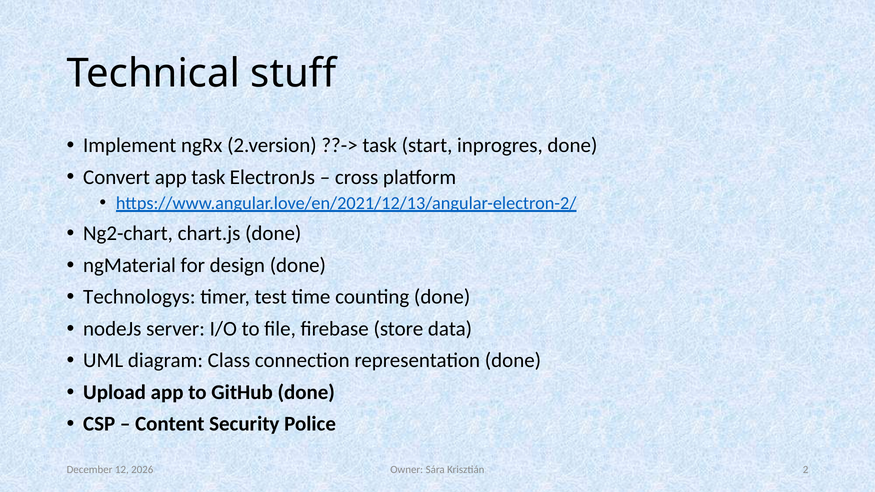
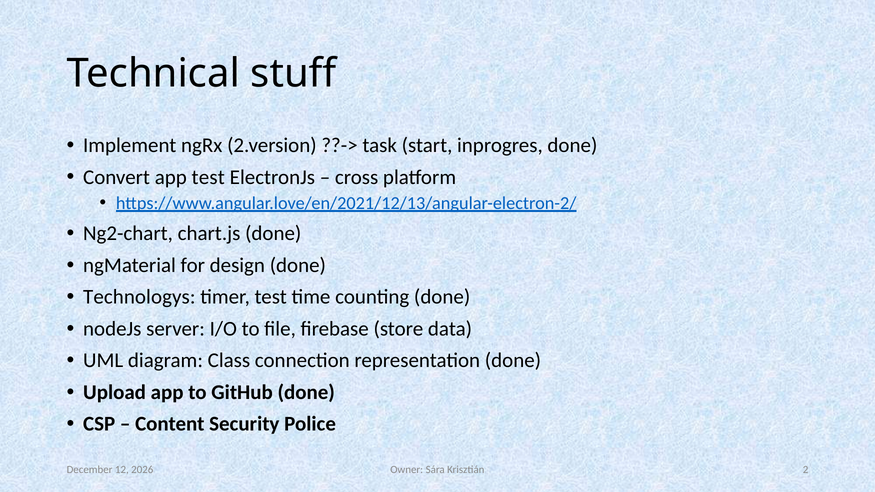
app task: task -> test
